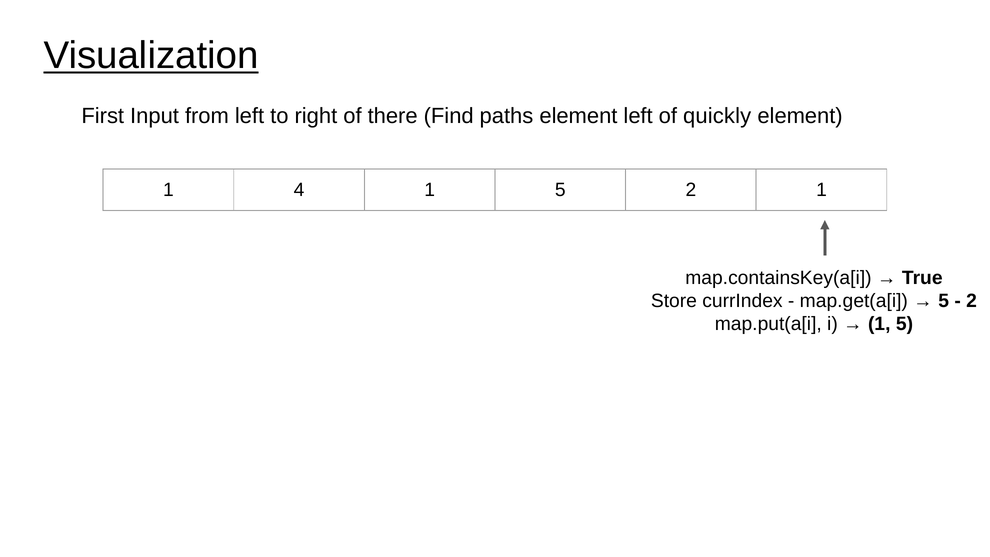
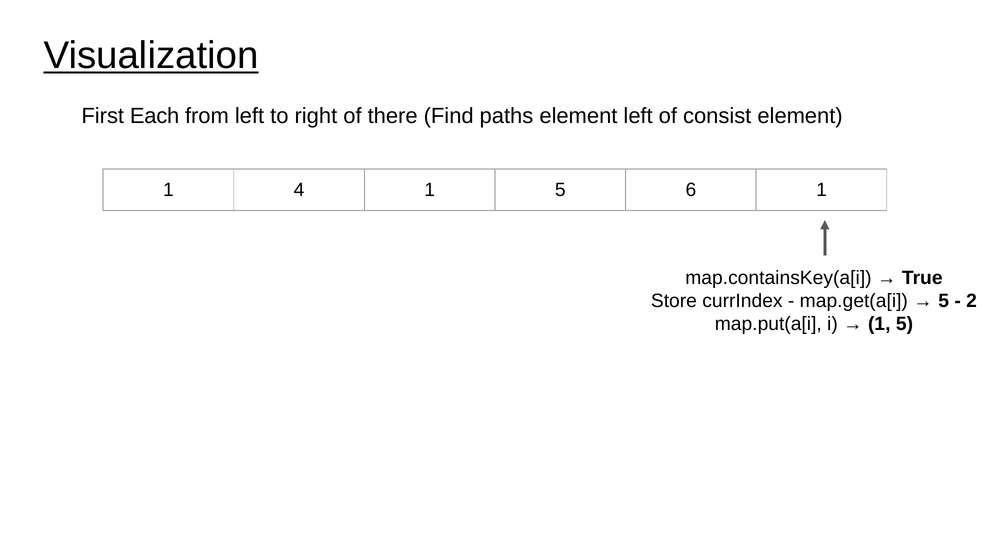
Input: Input -> Each
quickly: quickly -> consist
5 2: 2 -> 6
